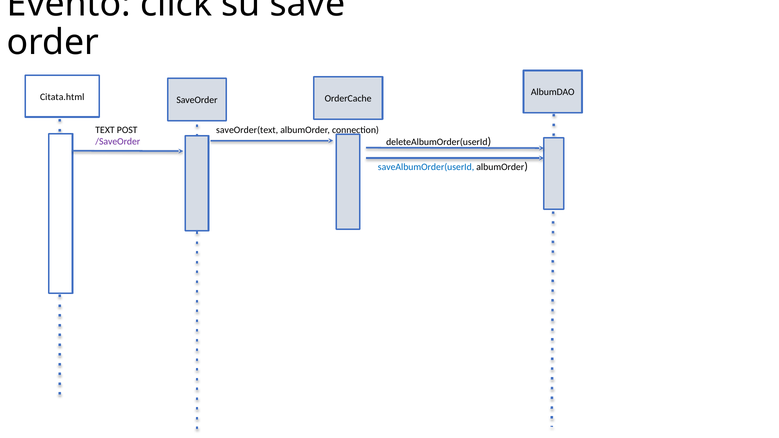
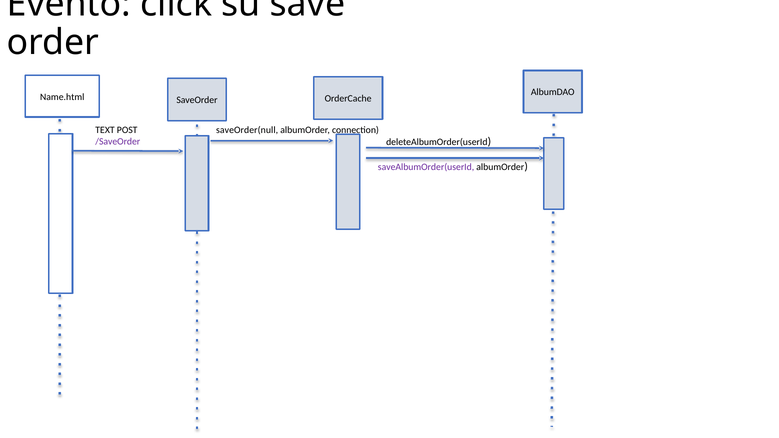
Citata.html: Citata.html -> Name.html
saveOrder(text: saveOrder(text -> saveOrder(null
saveAlbumOrder(userId colour: blue -> purple
